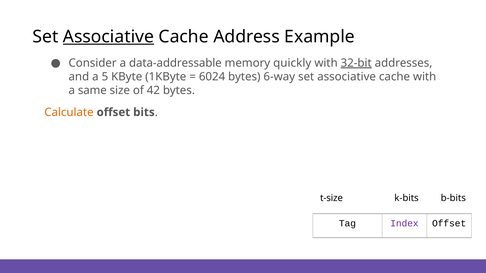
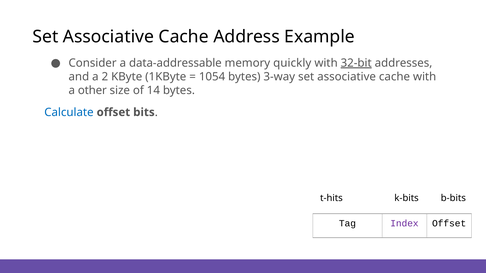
Associative at (108, 37) underline: present -> none
5: 5 -> 2
6024: 6024 -> 1054
6-way: 6-way -> 3-way
same: same -> other
42: 42 -> 14
Calculate colour: orange -> blue
t-size: t-size -> t-hits
